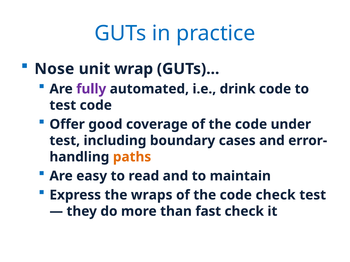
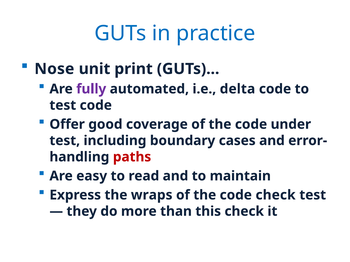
wrap: wrap -> print
drink: drink -> delta
paths colour: orange -> red
fast: fast -> this
